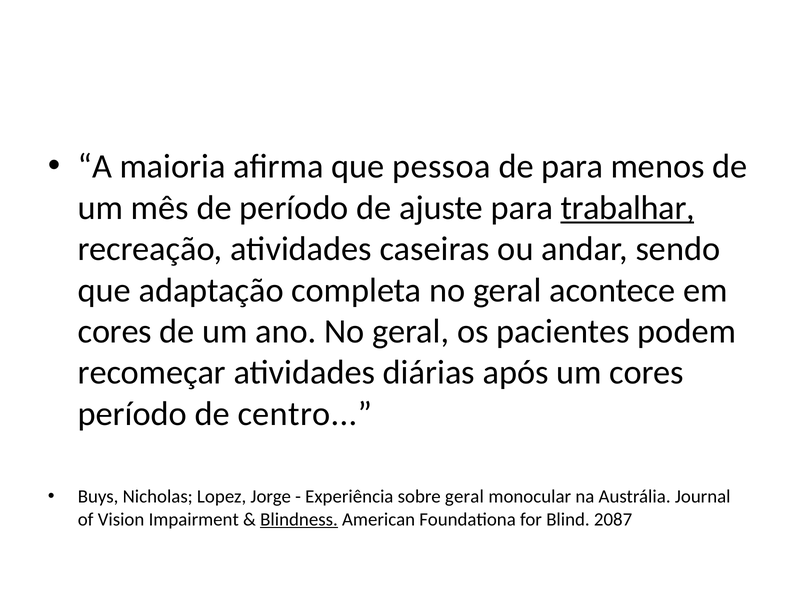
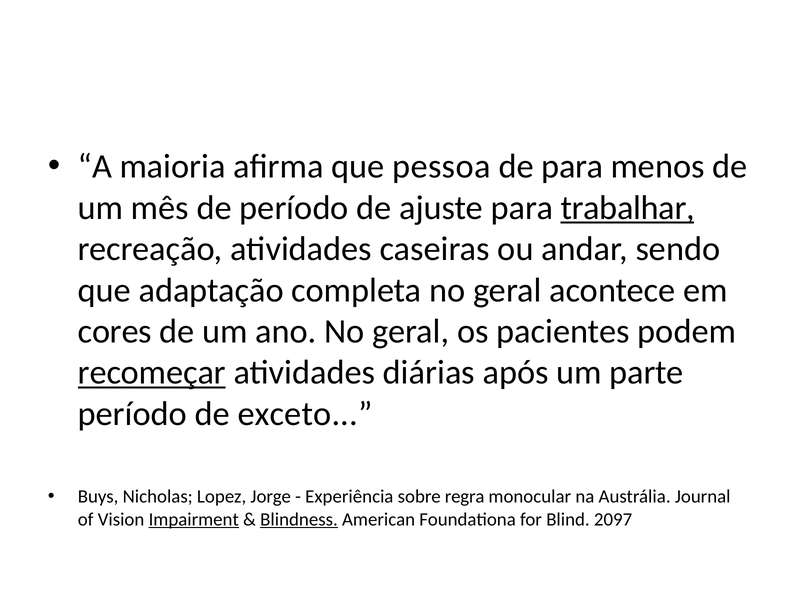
recomeçar underline: none -> present
um cores: cores -> parte
centro: centro -> exceto
sobre geral: geral -> regra
Impairment underline: none -> present
2087: 2087 -> 2097
